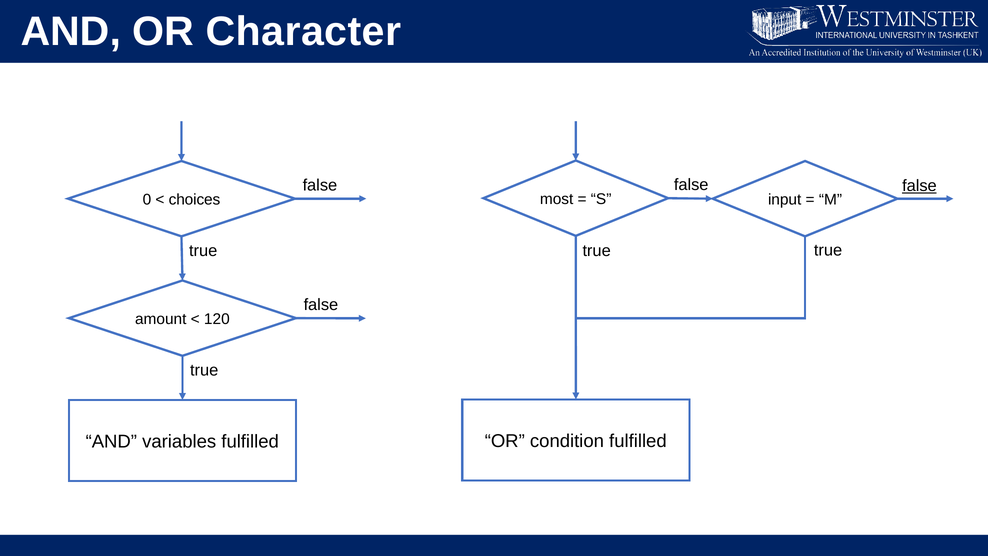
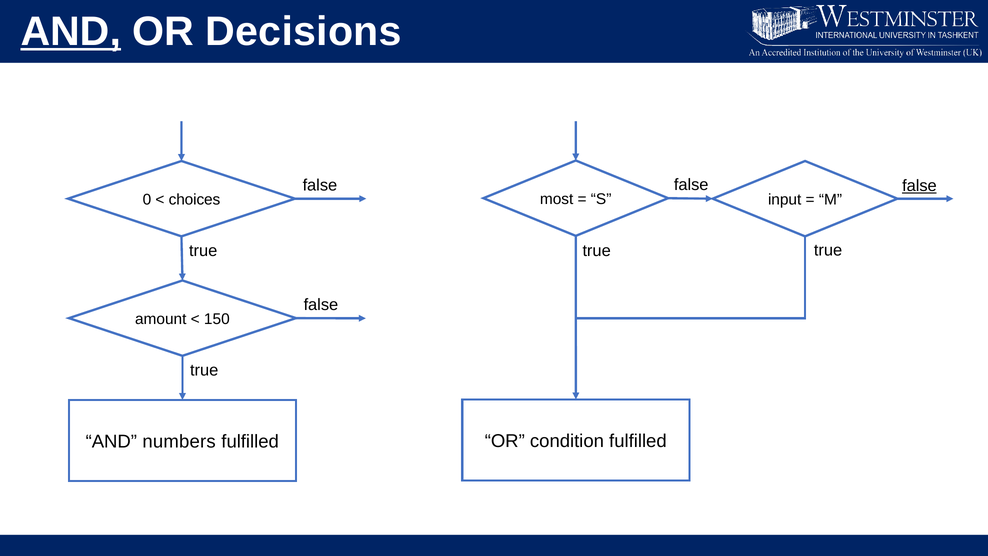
AND at (71, 31) underline: none -> present
Character: Character -> Decisions
120: 120 -> 150
variables: variables -> numbers
